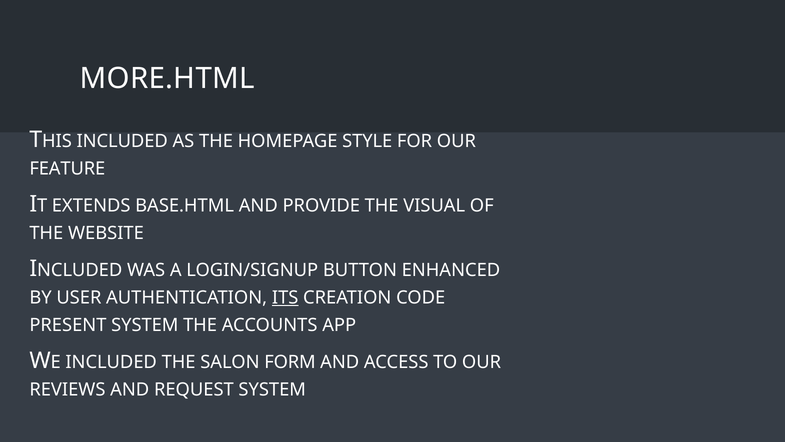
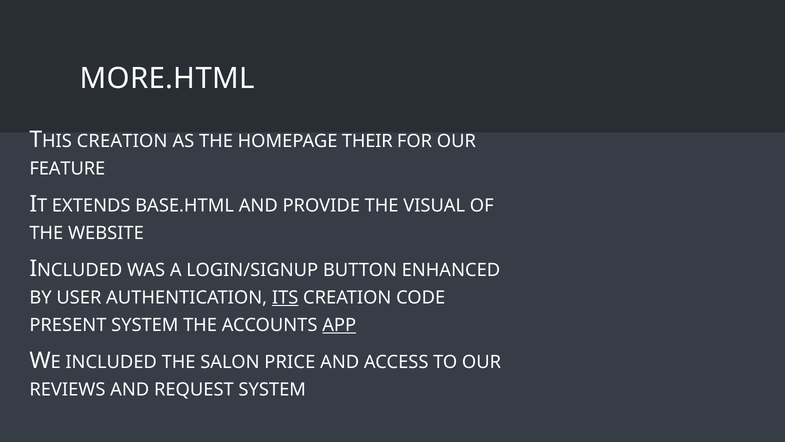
INCLUDED at (122, 141): INCLUDED -> CREATION
STYLE: STYLE -> THEIR
APP underline: none -> present
FORM: FORM -> PRICE
